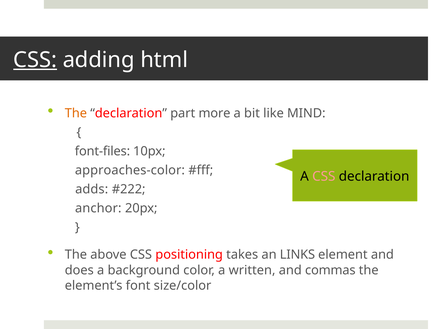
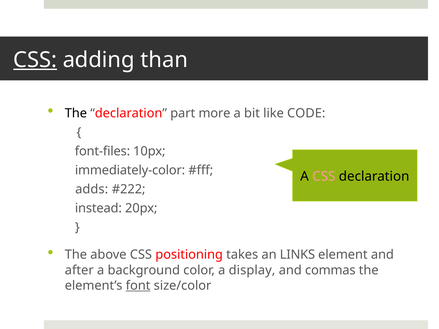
html: html -> than
The at (76, 113) colour: orange -> black
MIND: MIND -> CODE
approaches-color: approaches-color -> immediately-color
anchor: anchor -> instead
does: does -> after
written: written -> display
font underline: none -> present
